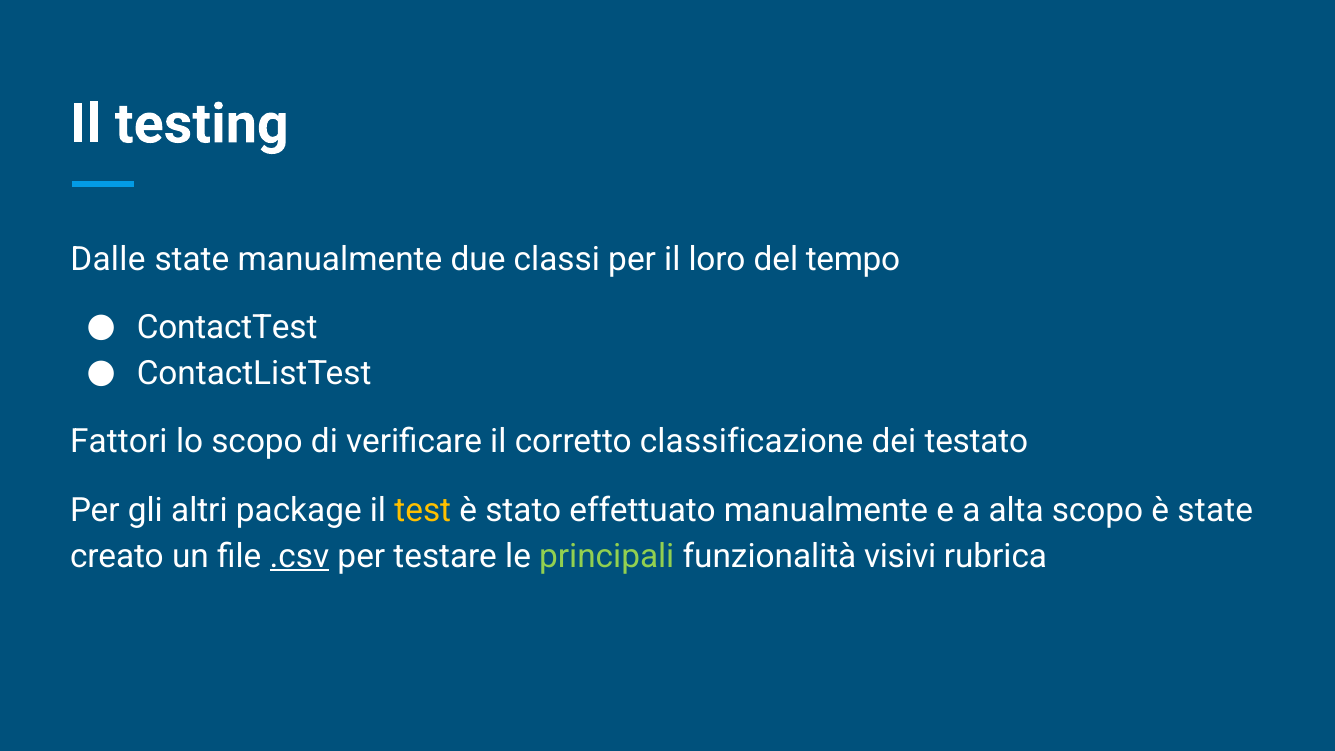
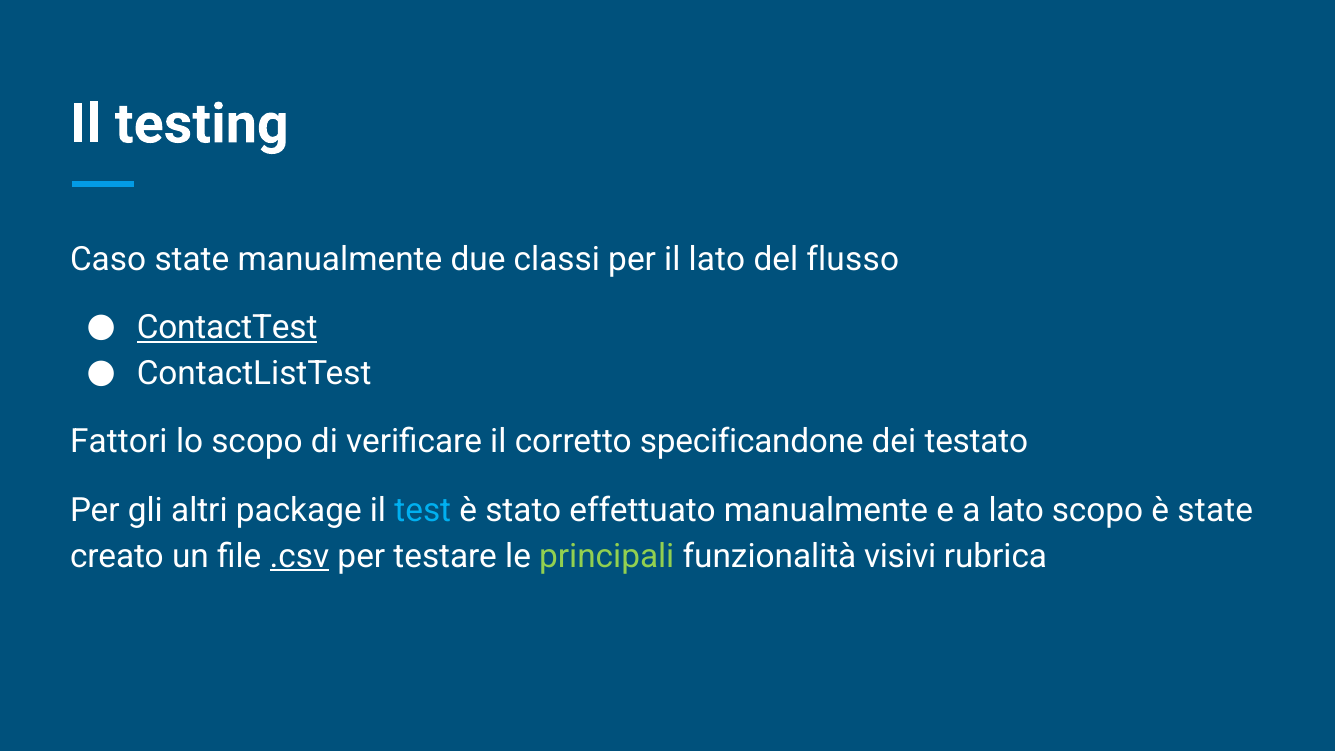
Dalle: Dalle -> Caso
il loro: loro -> lato
tempo: tempo -> flusso
ContactTest underline: none -> present
classificazione: classificazione -> specificandone
test colour: yellow -> light blue
a alta: alta -> lato
